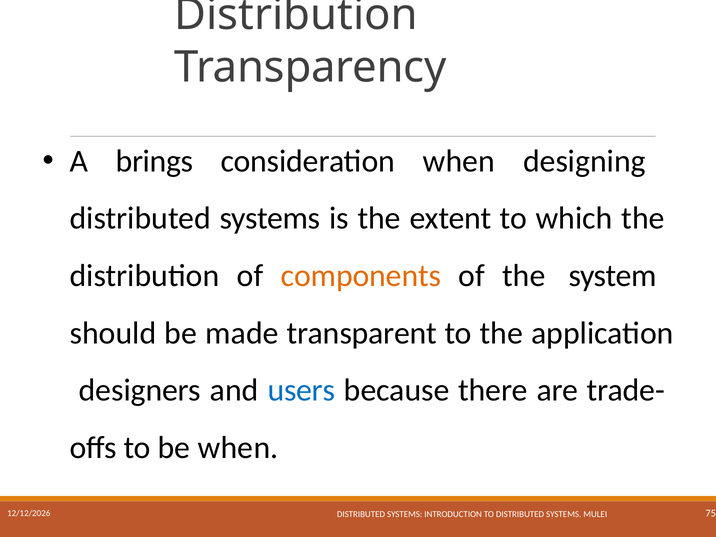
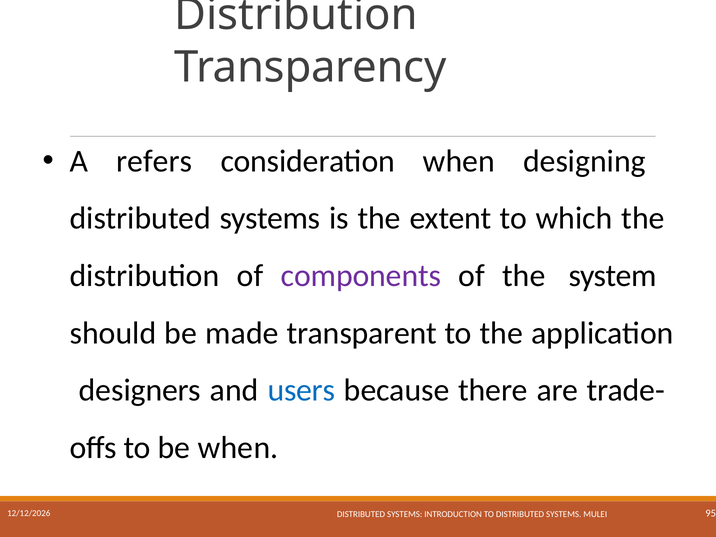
brings: brings -> refers
components colour: orange -> purple
75: 75 -> 95
